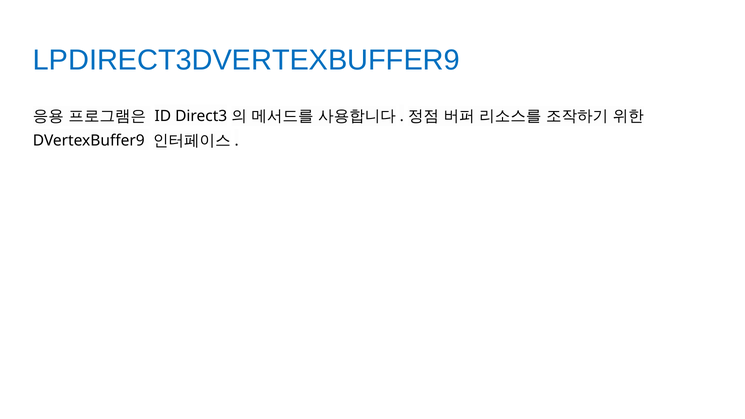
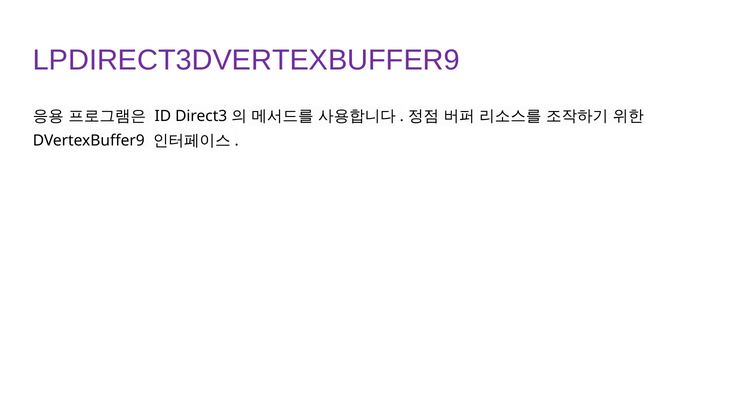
LPDIRECT3DVERTEXBUFFER9 colour: blue -> purple
